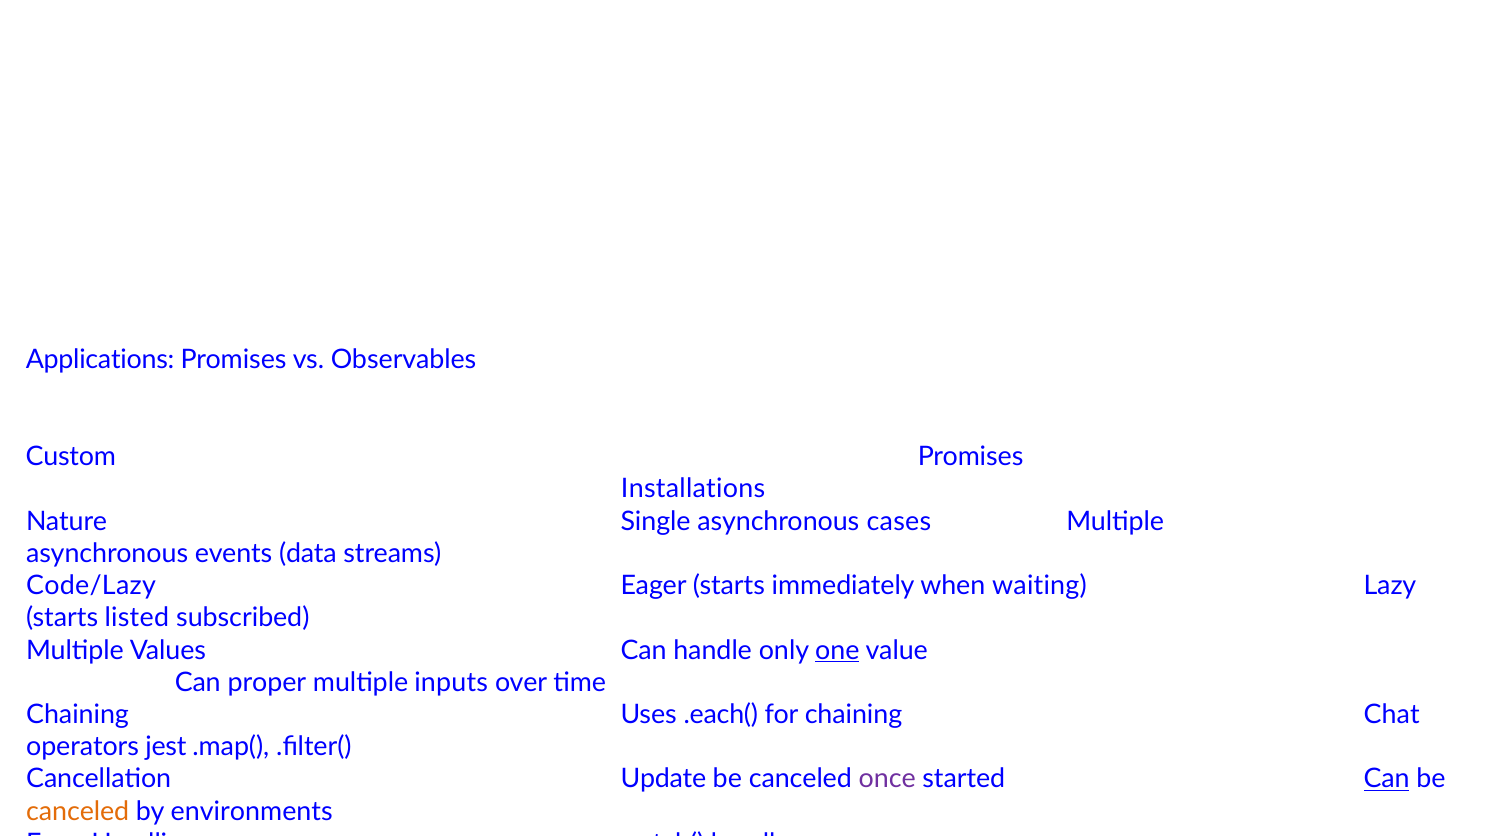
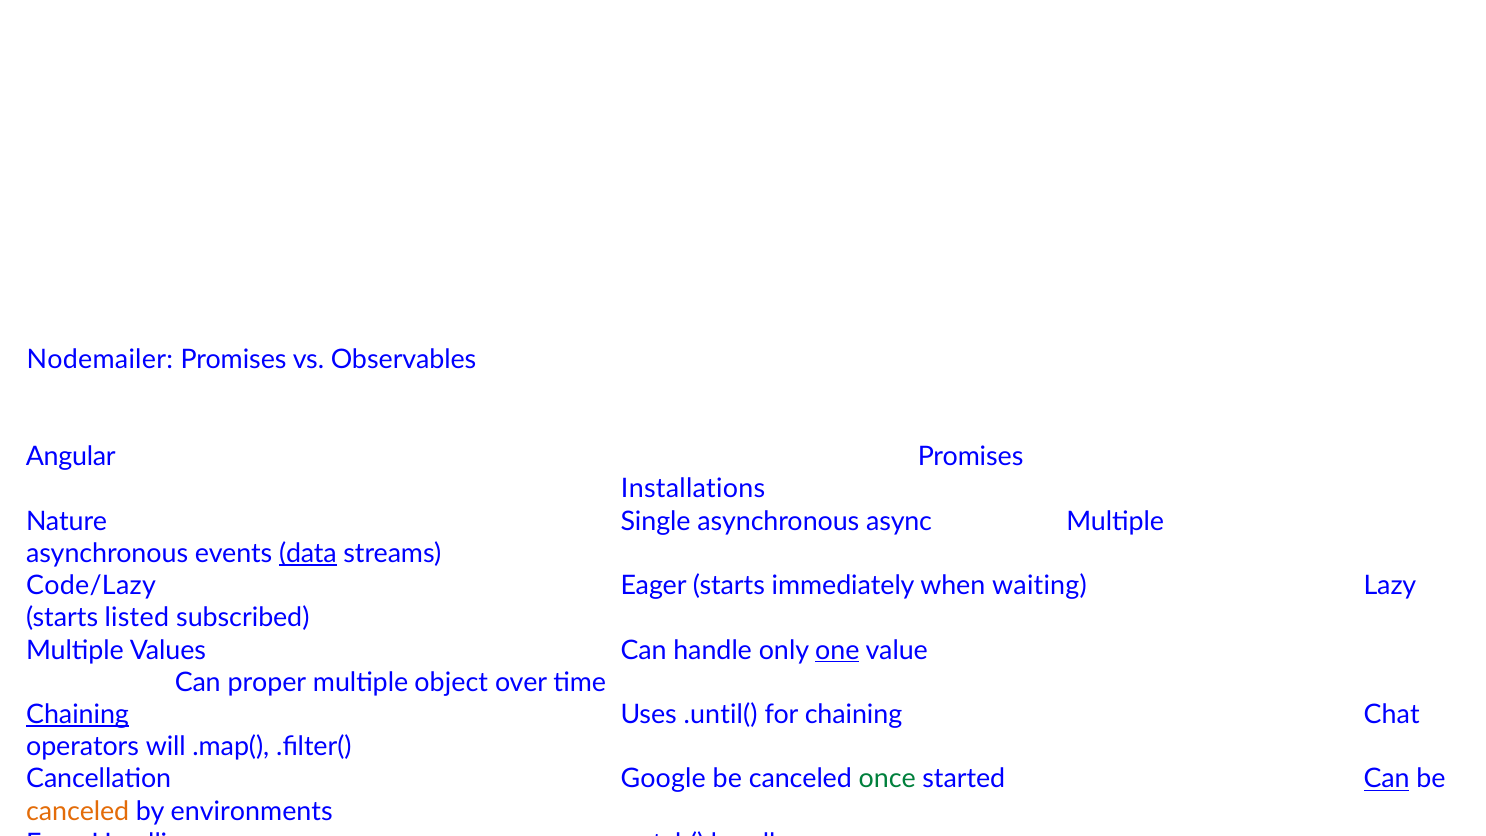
Applications: Applications -> Nodemailer
Custom: Custom -> Angular
asynchronous cases: cases -> async
data underline: none -> present
inputs: inputs -> object
Chaining at (78, 715) underline: none -> present
.each(: .each( -> .until(
jest: jest -> will
Update: Update -> Google
once colour: purple -> green
